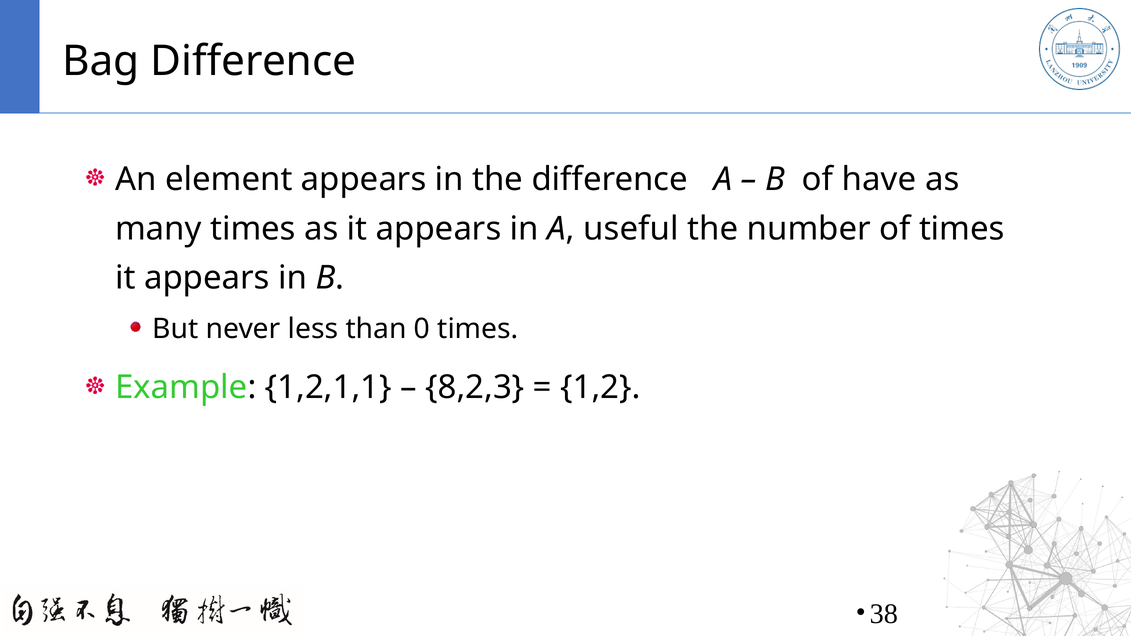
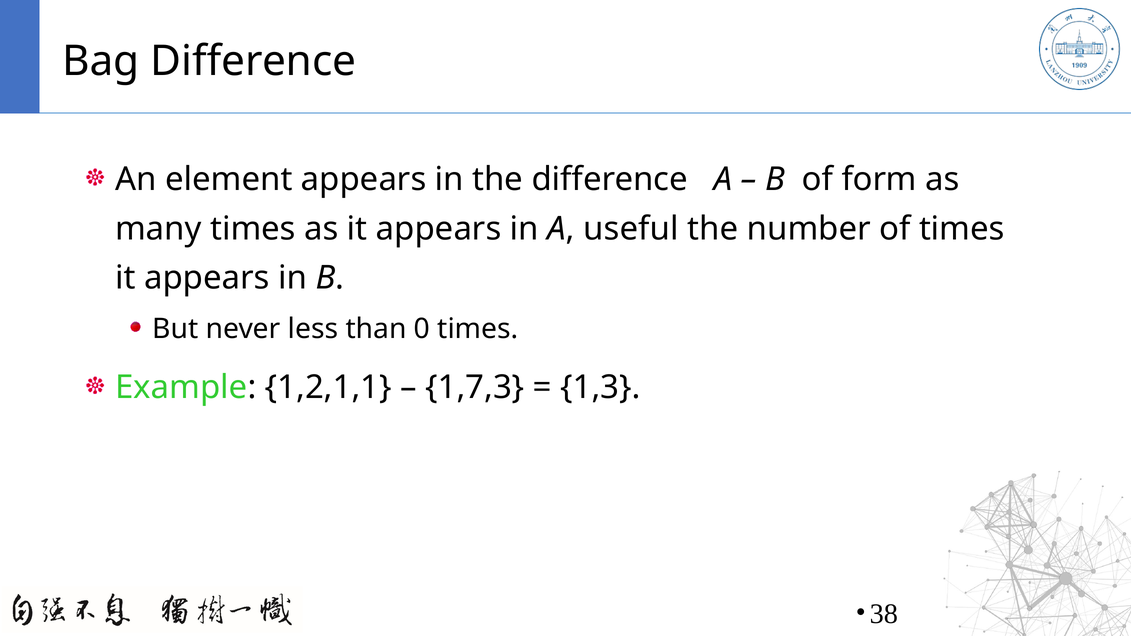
have: have -> form
8,2,3: 8,2,3 -> 1,7,3
1,2: 1,2 -> 1,3
